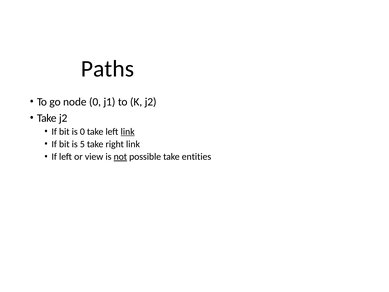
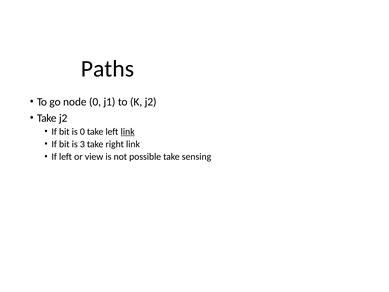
5: 5 -> 3
not underline: present -> none
entities: entities -> sensing
